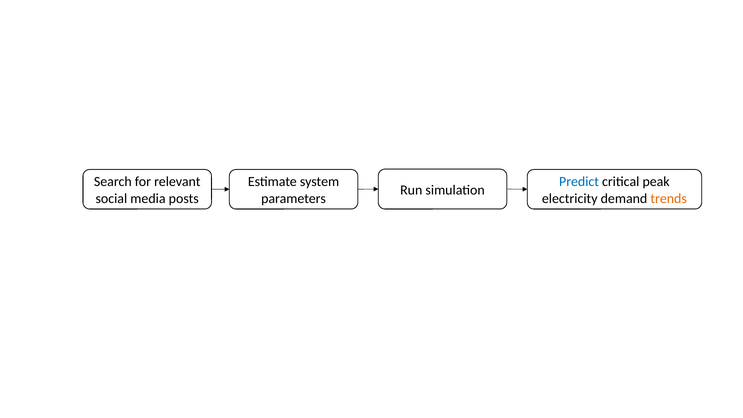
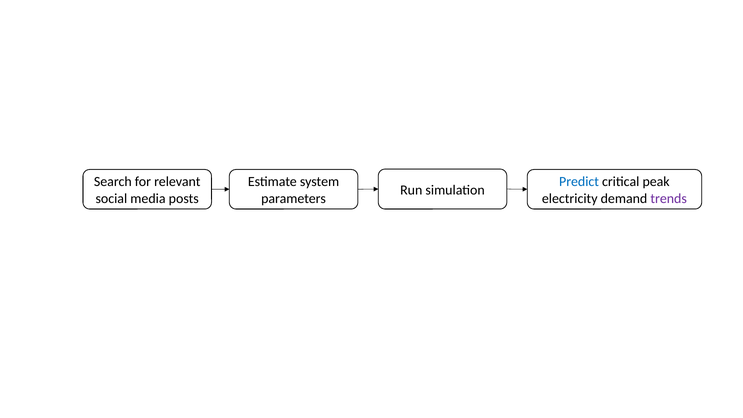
trends colour: orange -> purple
